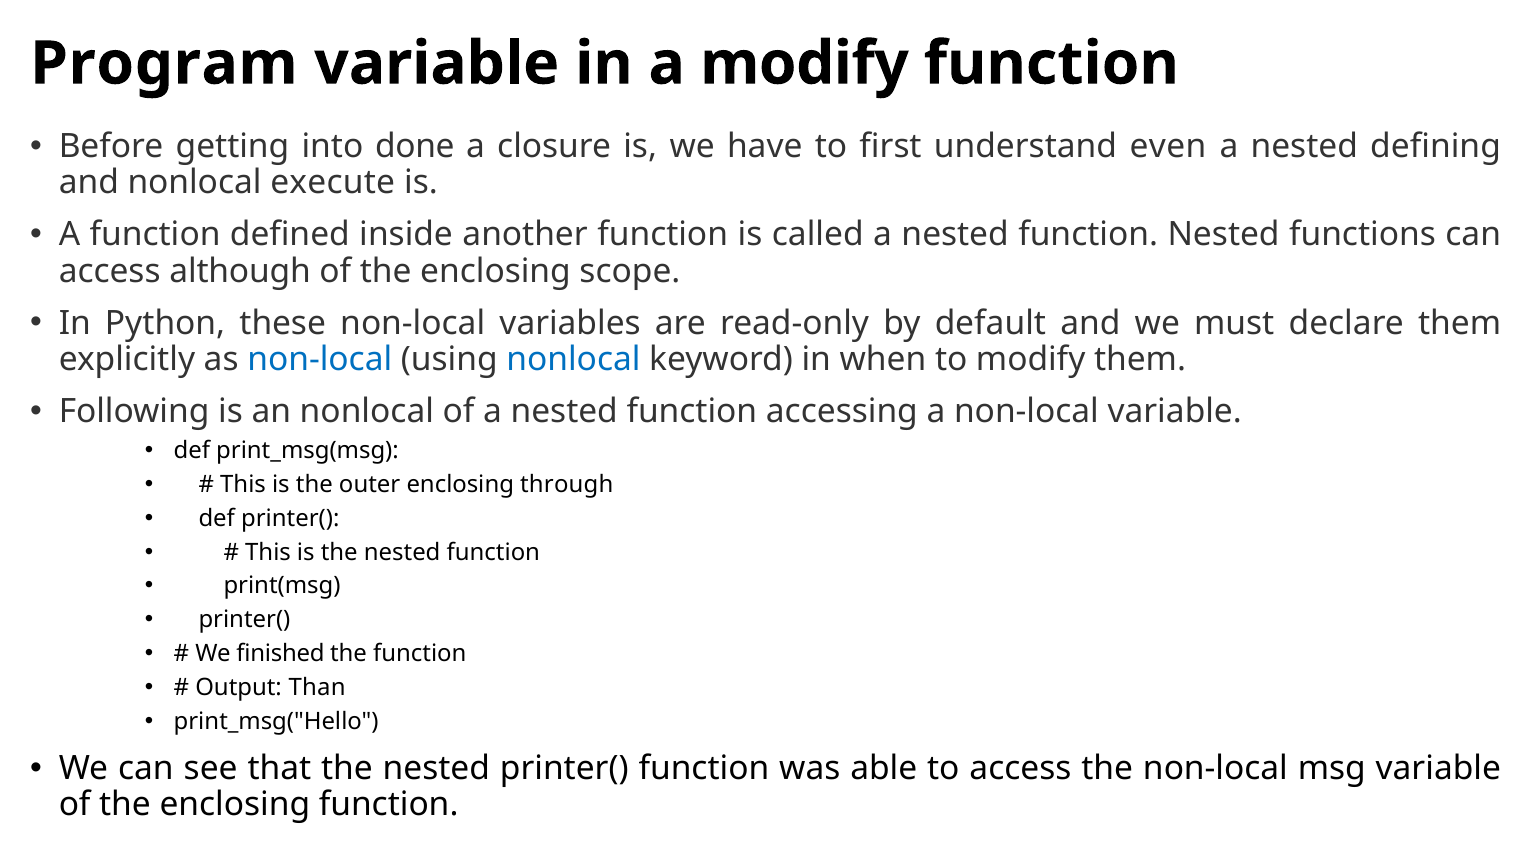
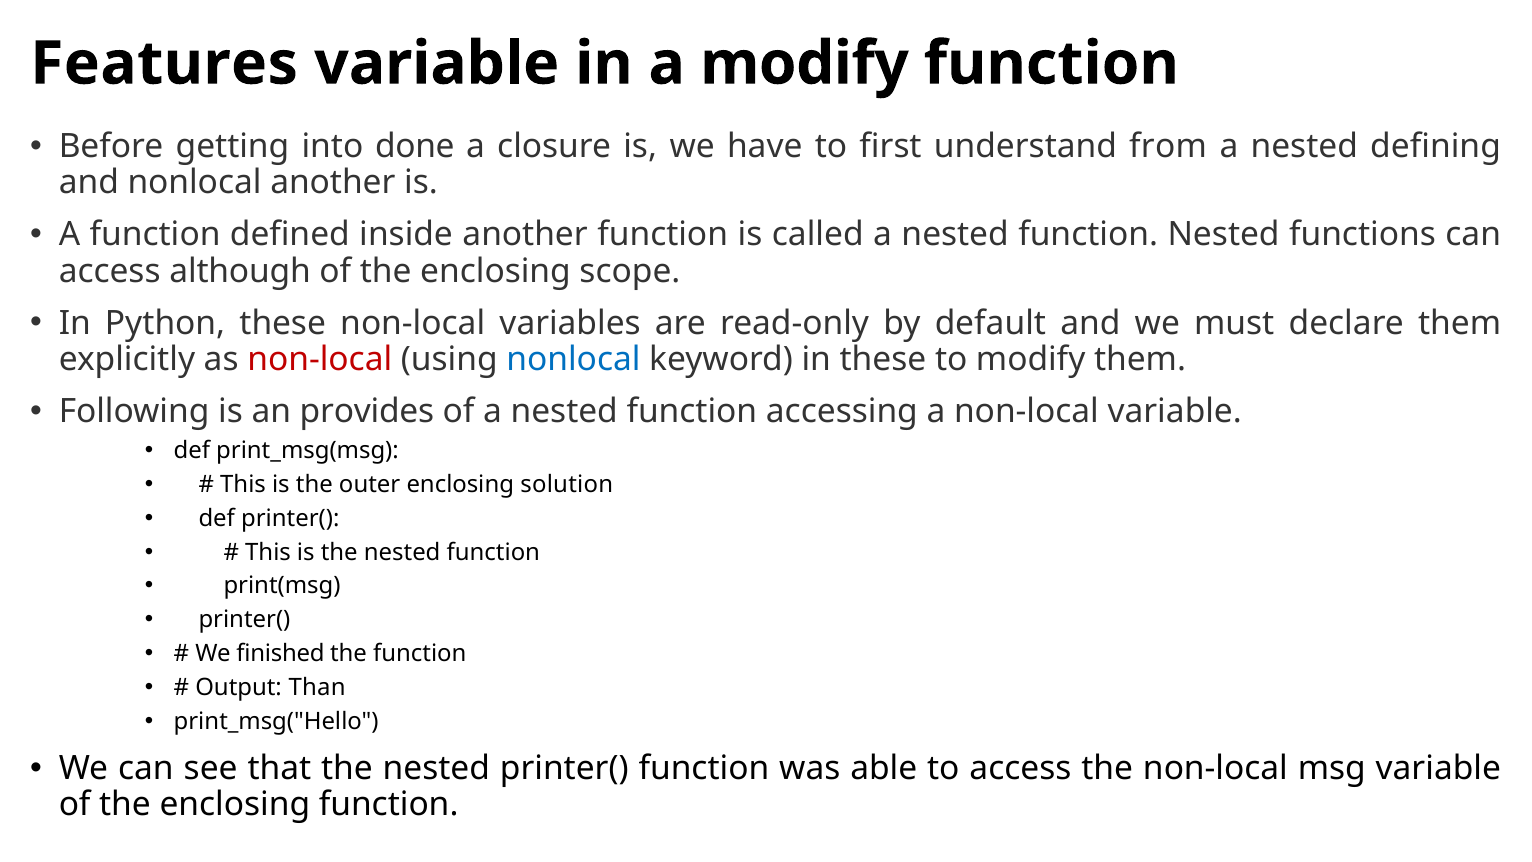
Program: Program -> Features
even: even -> from
nonlocal execute: execute -> another
non-local at (320, 359) colour: blue -> red
in when: when -> these
an nonlocal: nonlocal -> provides
through: through -> solution
